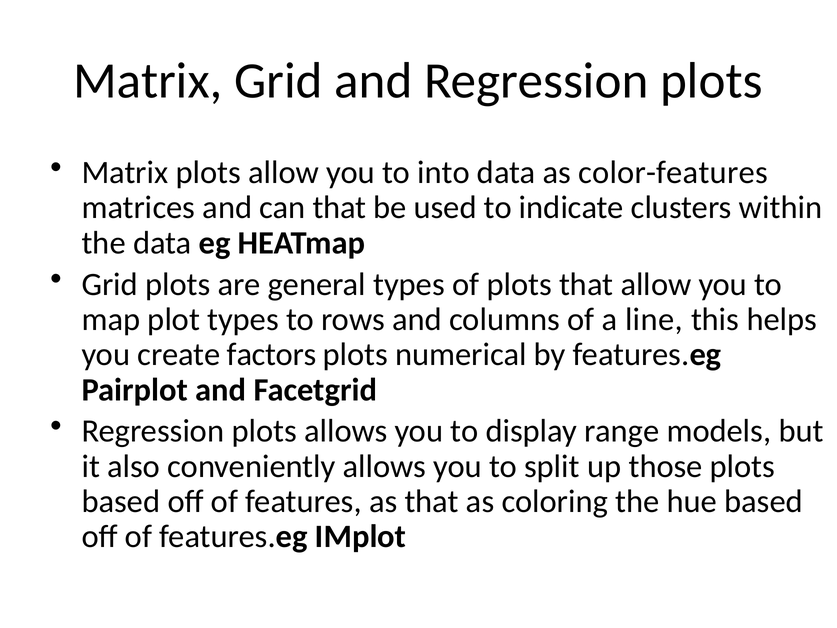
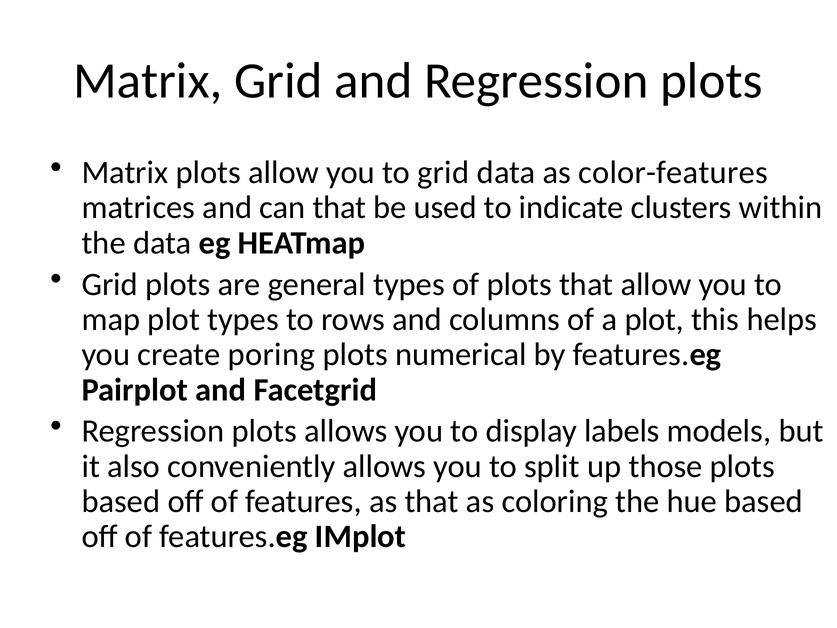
to into: into -> grid
a line: line -> plot
factors: factors -> poring
range: range -> labels
